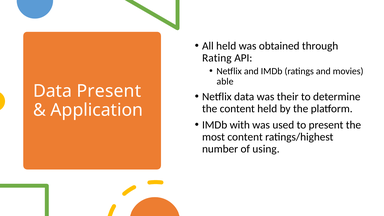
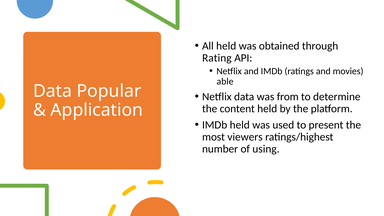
Data Present: Present -> Popular
their: their -> from
IMDb with: with -> held
most content: content -> viewers
